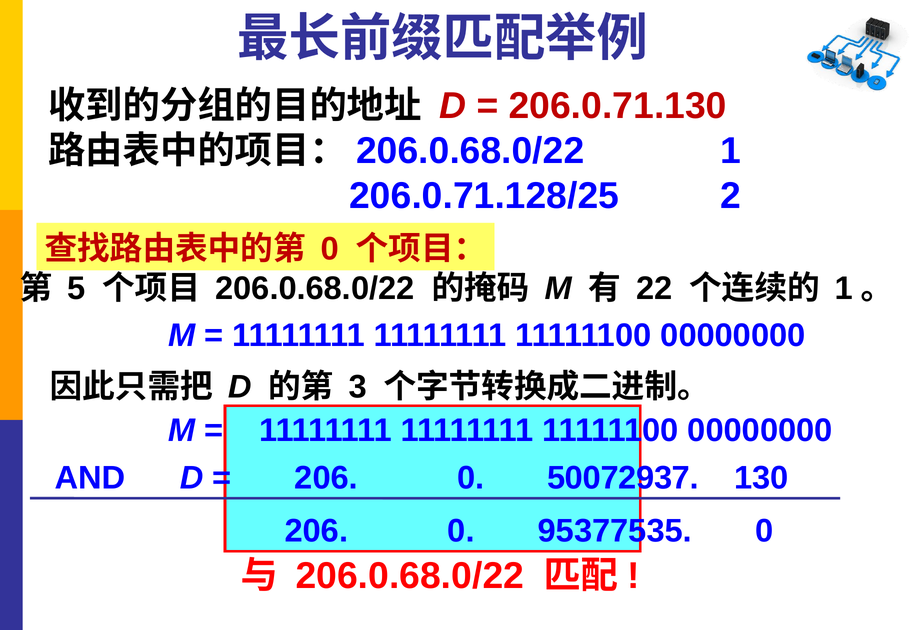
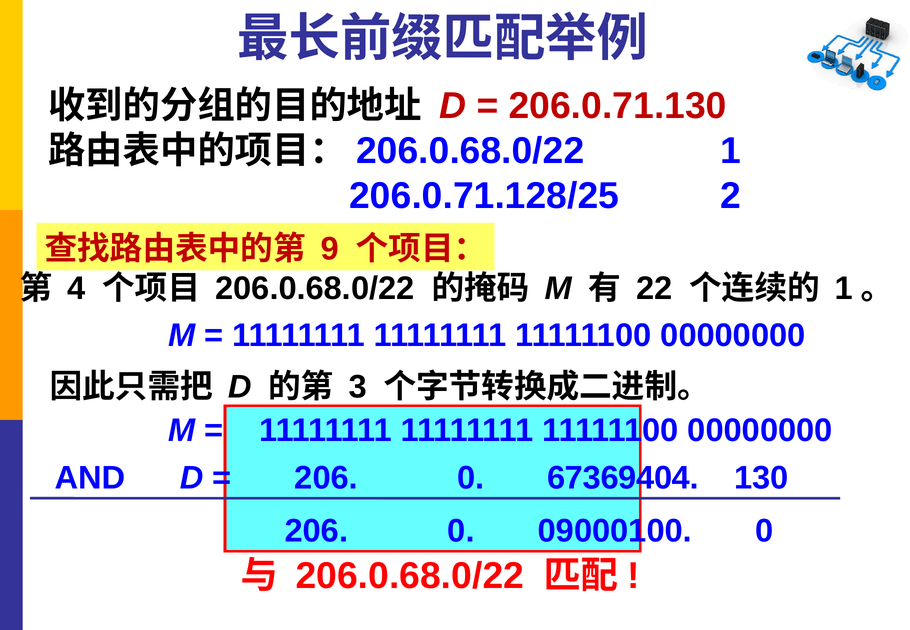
0 at (330, 249): 0 -> 9
5: 5 -> 4
50072937: 50072937 -> 67369404
95377535: 95377535 -> 09000100
